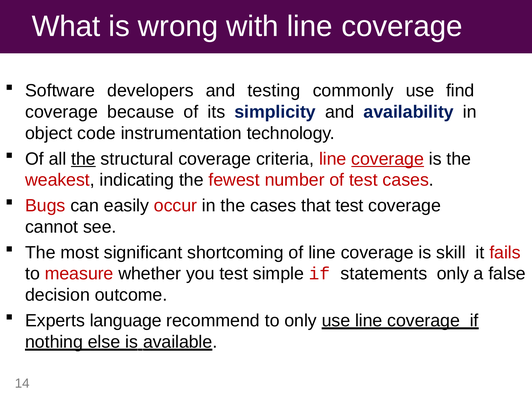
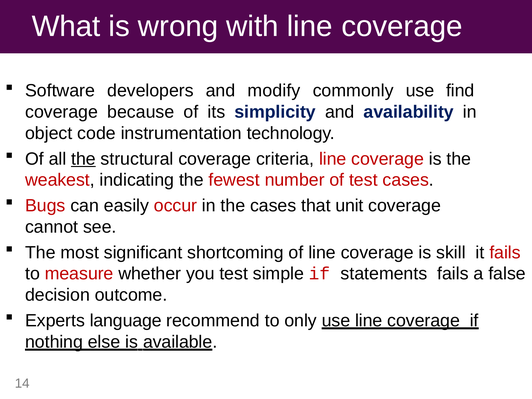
testing: testing -> modify
coverage at (388, 159) underline: present -> none
that test: test -> unit
statements only: only -> fails
